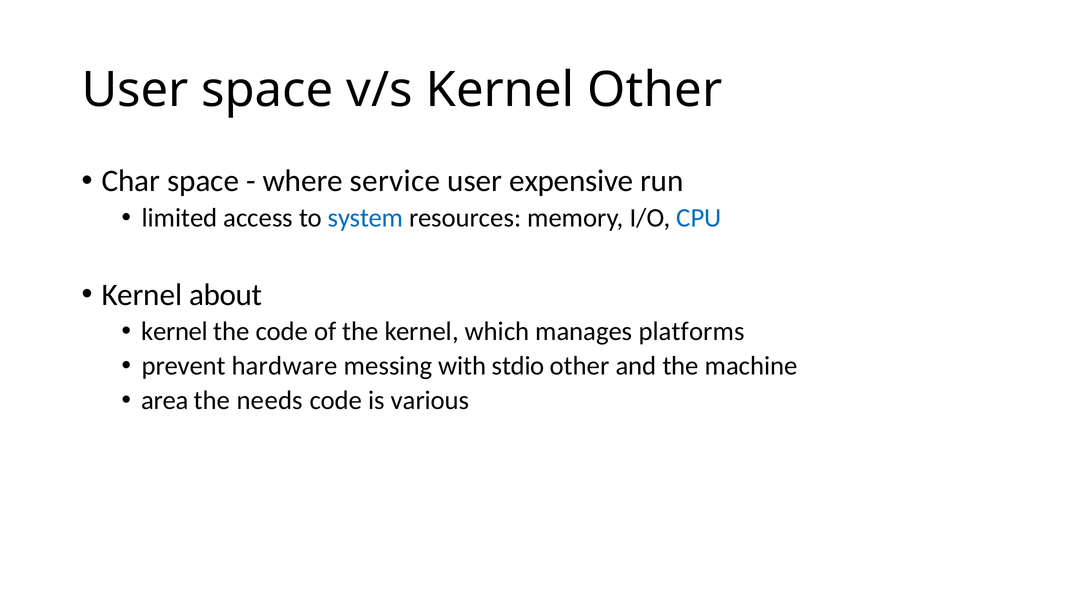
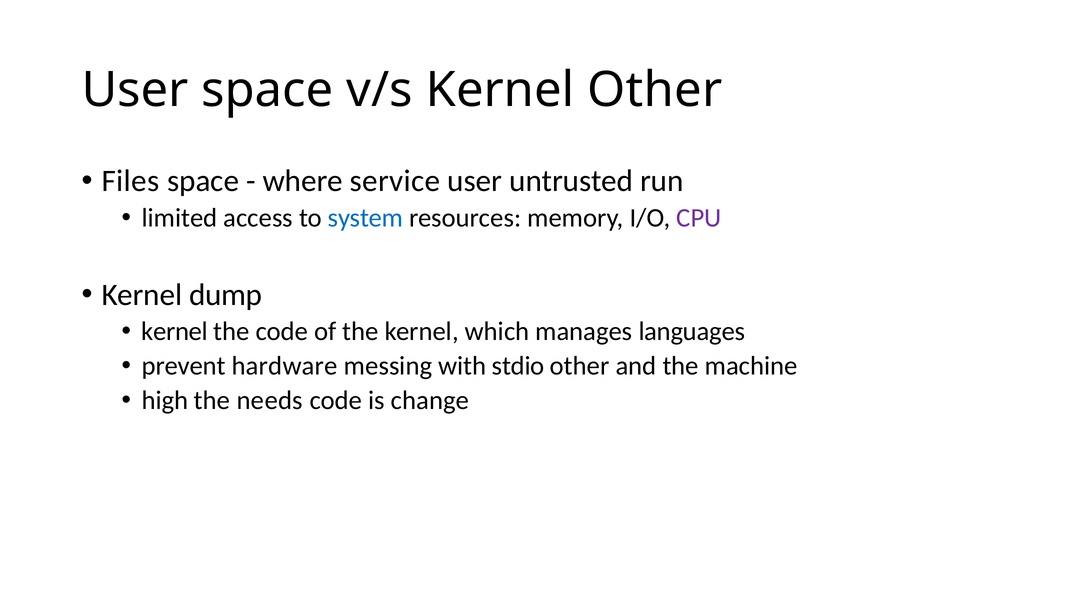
Char: Char -> Files
expensive: expensive -> untrusted
CPU colour: blue -> purple
about: about -> dump
platforms: platforms -> languages
area: area -> high
various: various -> change
